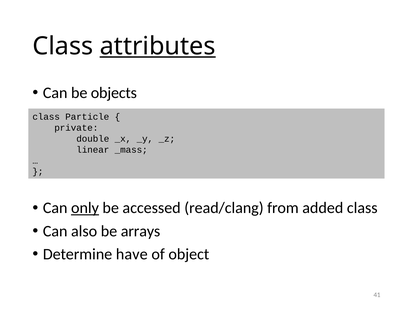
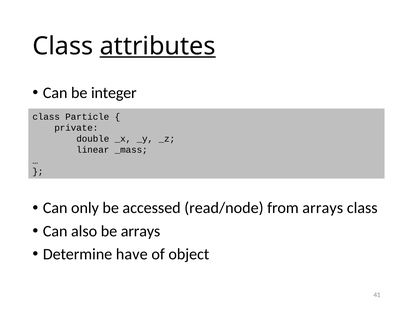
objects: objects -> integer
only underline: present -> none
read/clang: read/clang -> read/node
from added: added -> arrays
